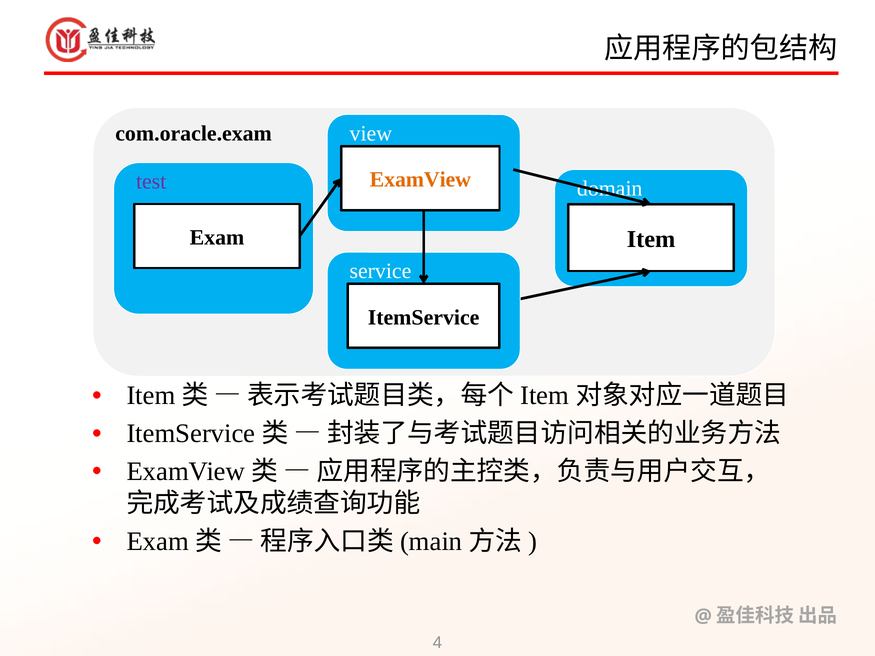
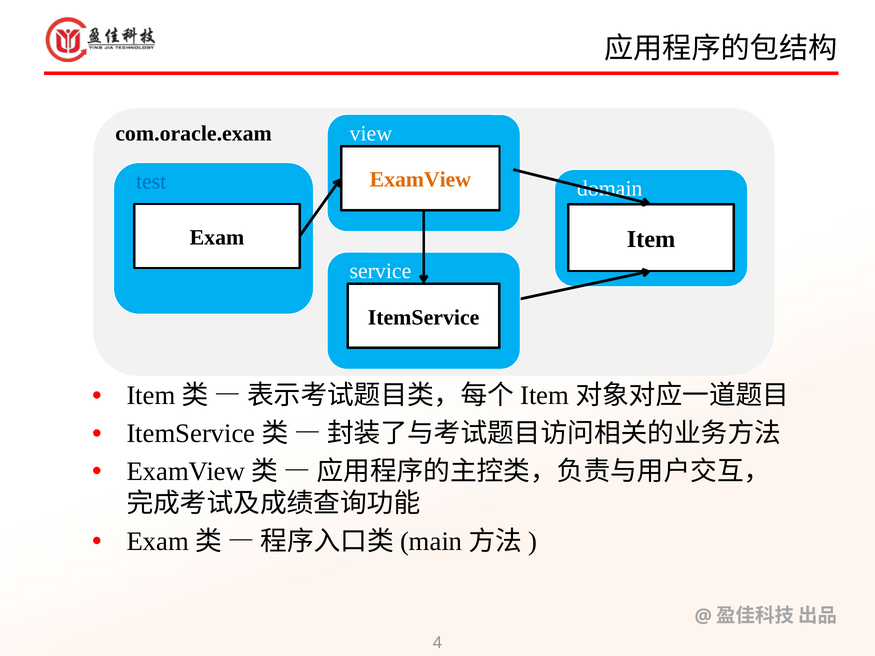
test colour: purple -> blue
